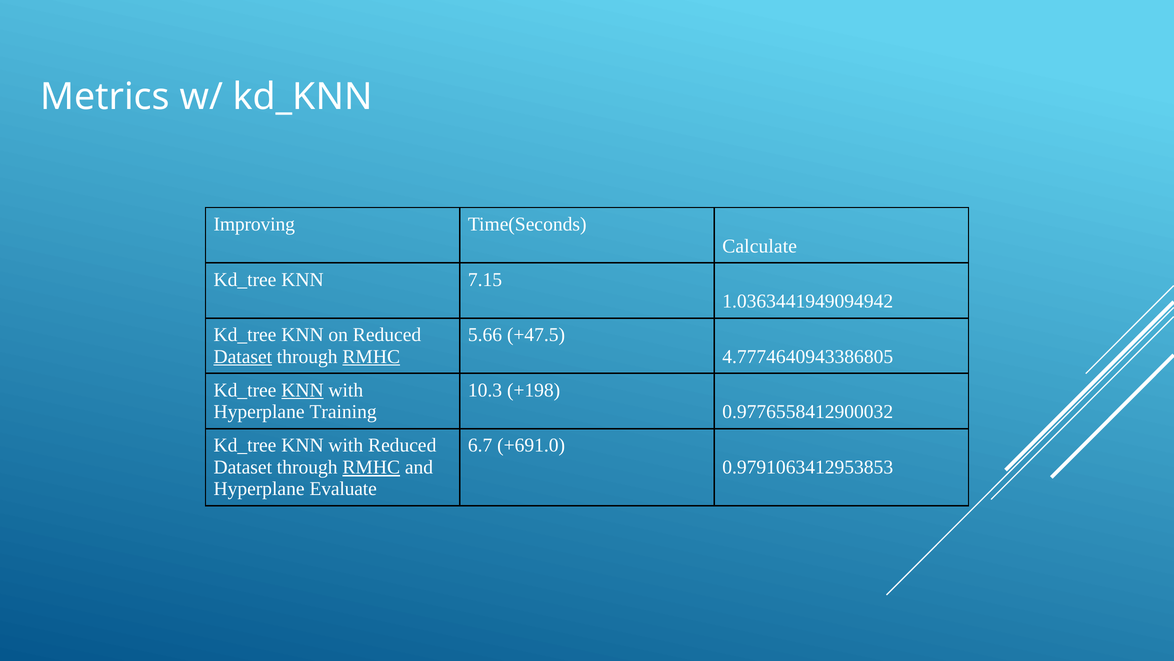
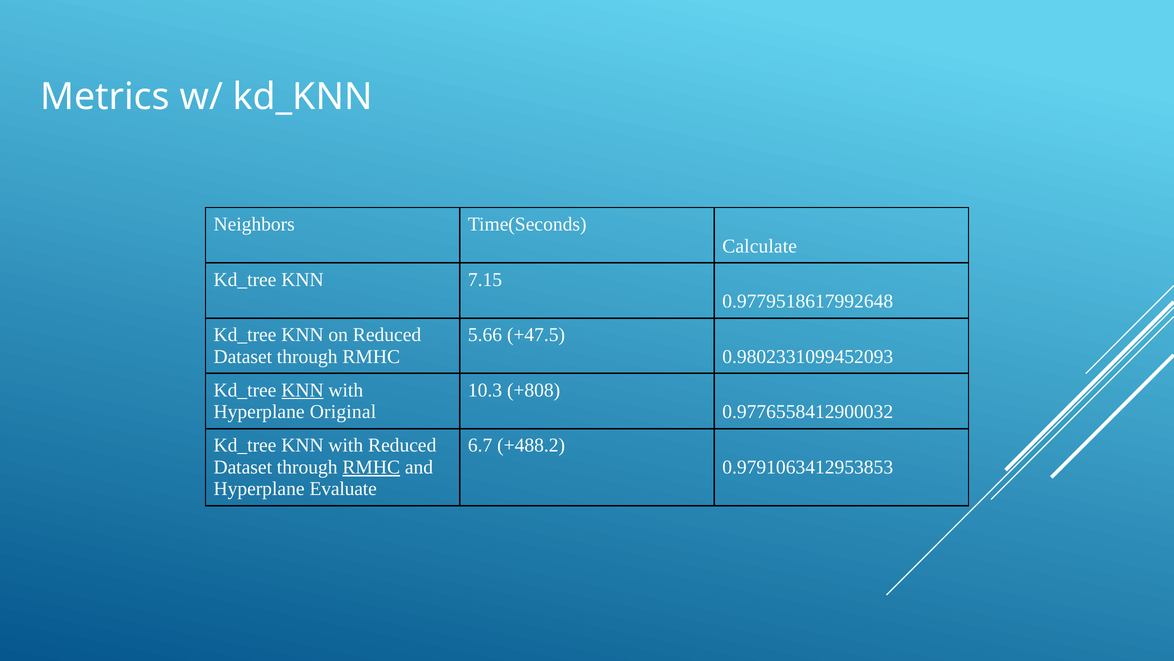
Improving: Improving -> Neighbors
1.0363441949094942: 1.0363441949094942 -> 0.9779518617992648
Dataset at (243, 356) underline: present -> none
RMHC at (371, 356) underline: present -> none
4.7774640943386805: 4.7774640943386805 -> 0.9802331099452093
+198: +198 -> +808
Training: Training -> Original
+691.0: +691.0 -> +488.2
